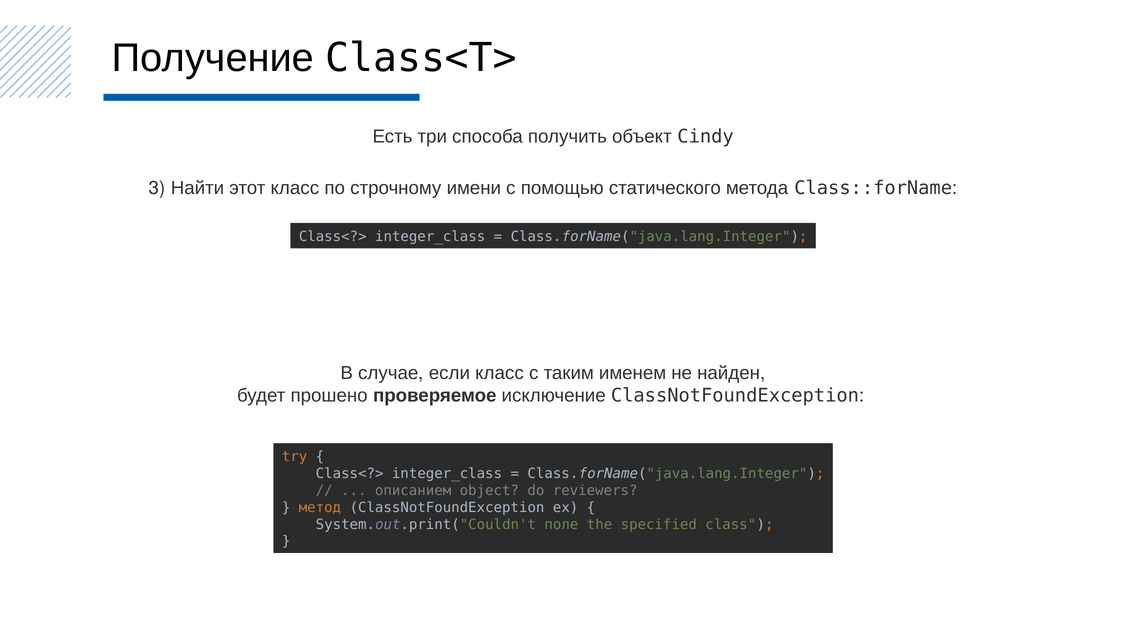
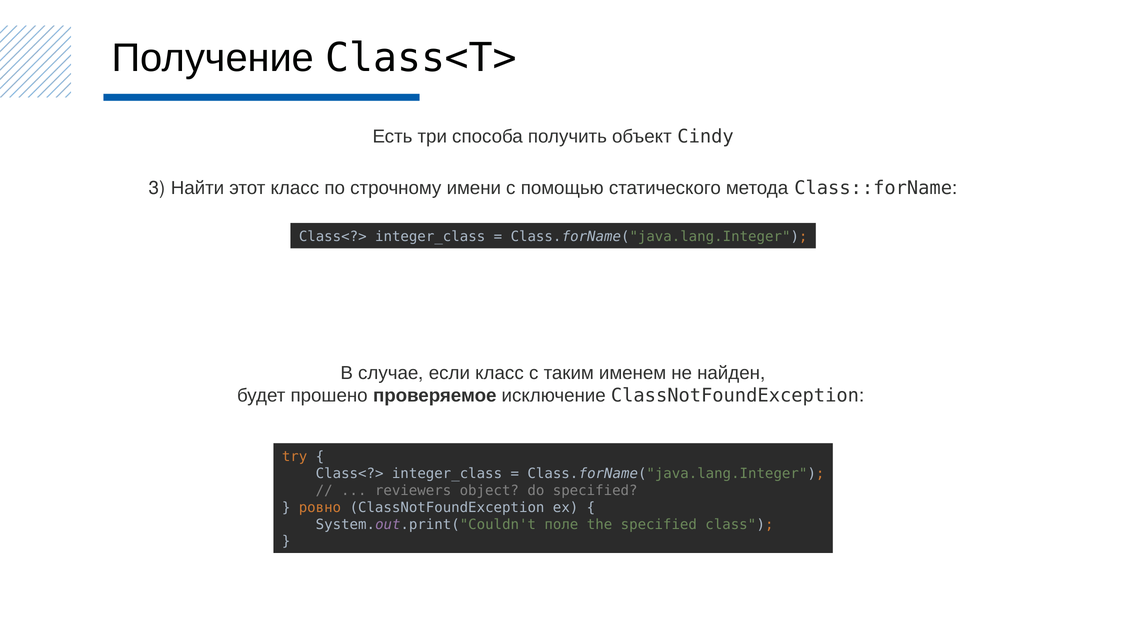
описанием: описанием -> reviewers
do reviewers: reviewers -> specified
метод: метод -> ровно
